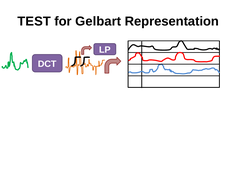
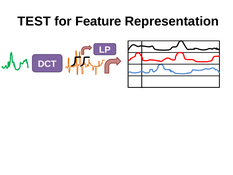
Gelbart: Gelbart -> Feature
